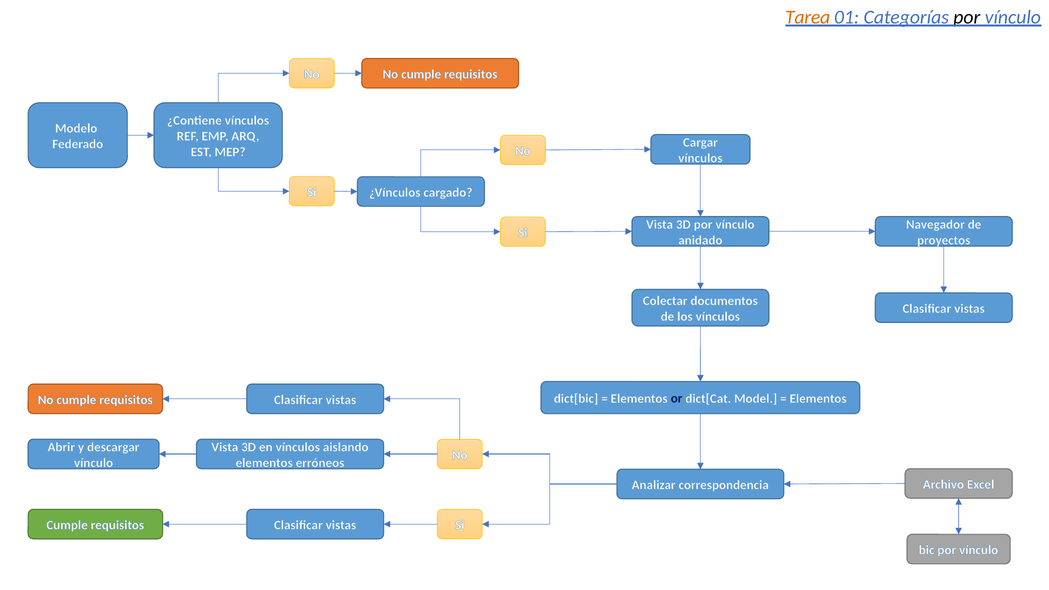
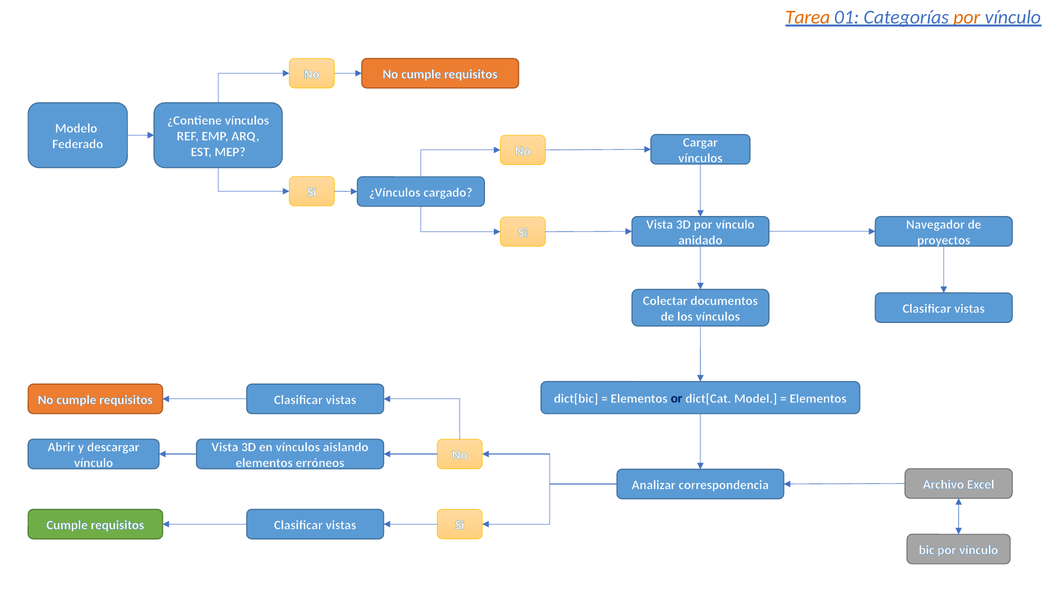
por at (967, 17) colour: black -> orange
